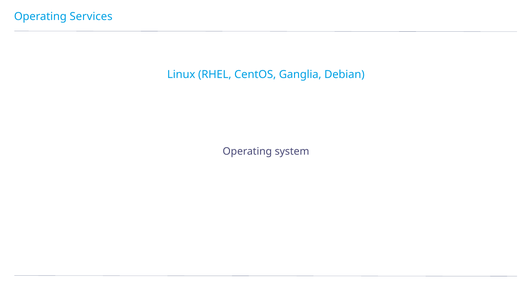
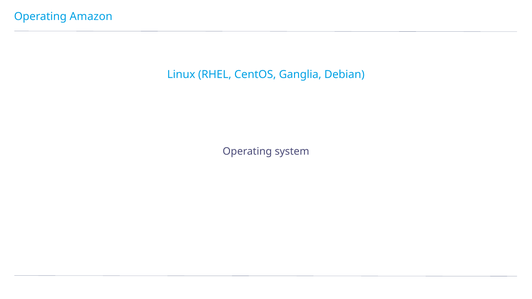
Services: Services -> Amazon
